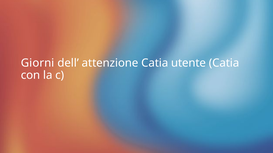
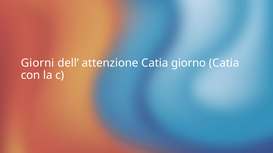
utente: utente -> giorno
